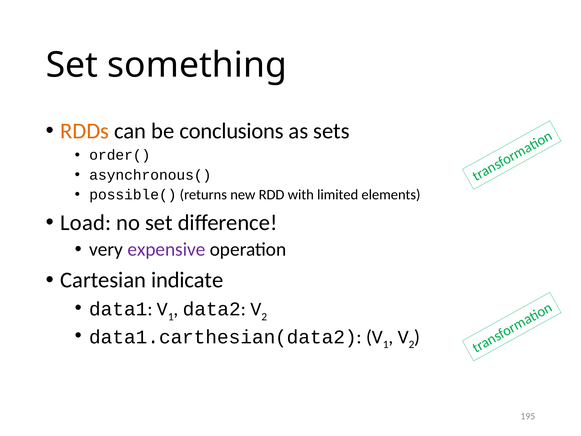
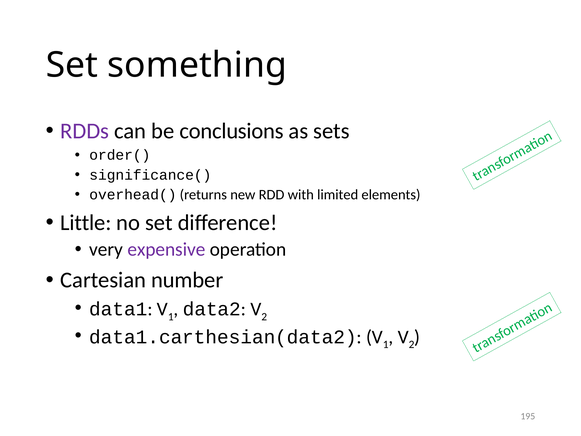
RDDs colour: orange -> purple
asynchronous(: asynchronous( -> significance(
possible(: possible( -> overhead(
Load: Load -> Little
indicate: indicate -> number
